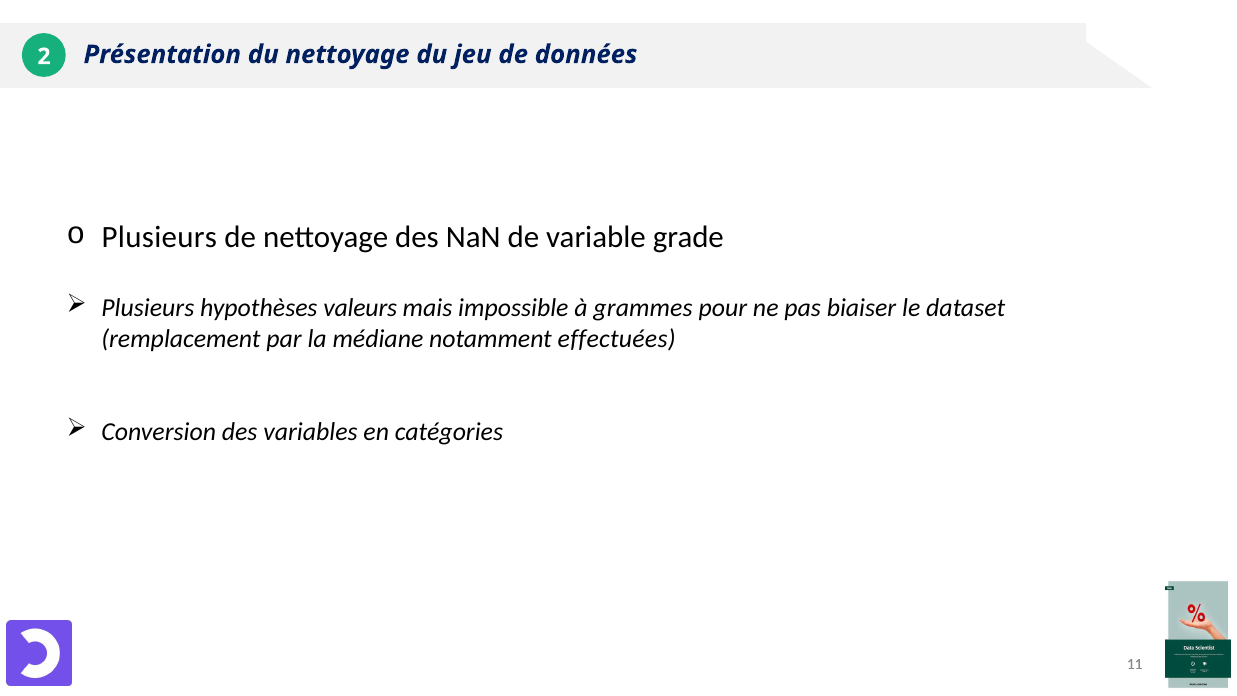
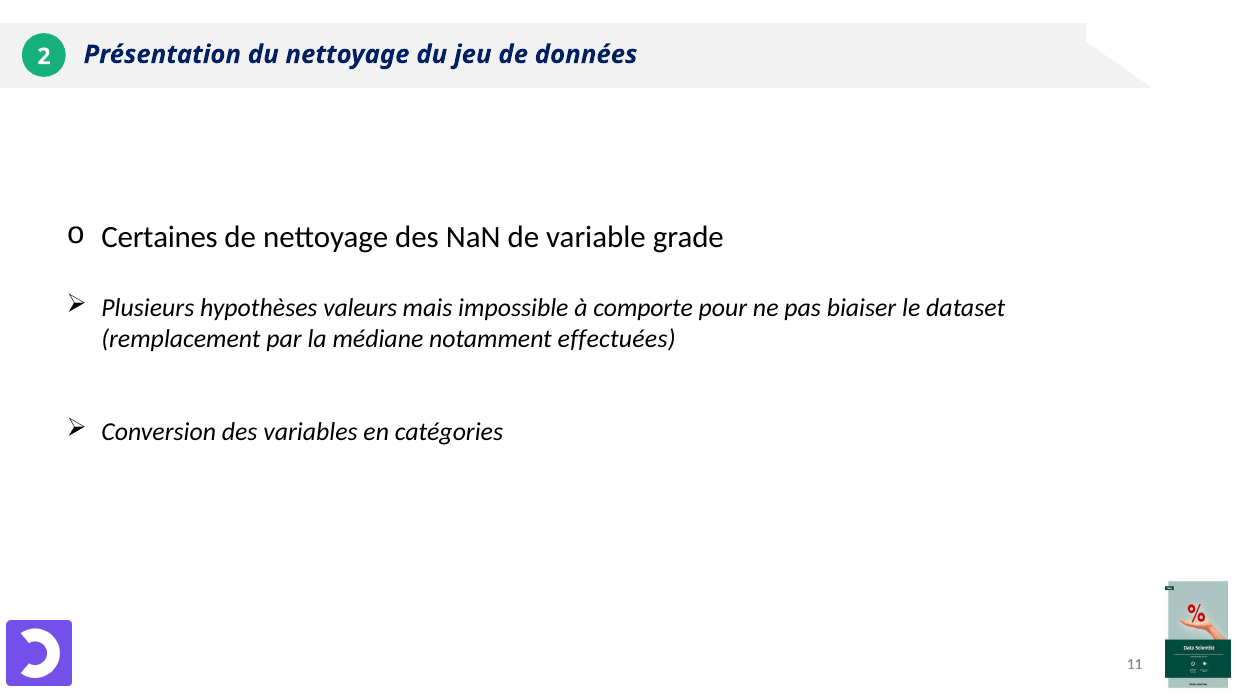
Plusieurs at (159, 237): Plusieurs -> Certaines
grammes: grammes -> comporte
